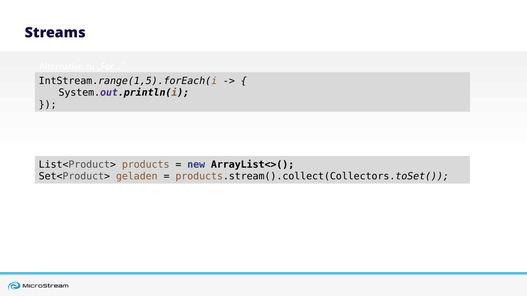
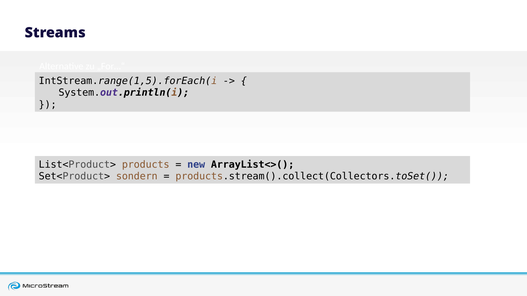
geladen: geladen -> sondern
